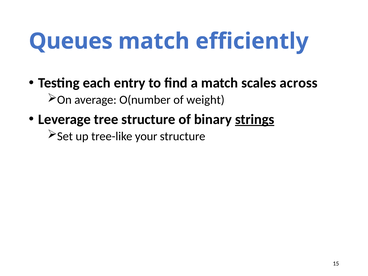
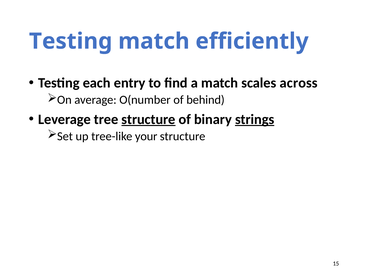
Queues at (71, 41): Queues -> Testing
weight: weight -> behind
structure at (148, 119) underline: none -> present
